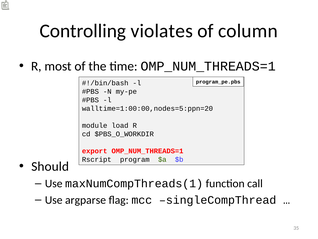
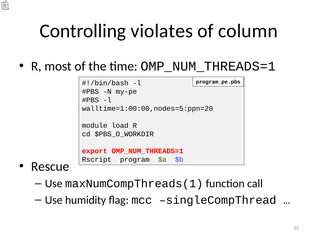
Should: Should -> Rescue
argparse: argparse -> humidity
